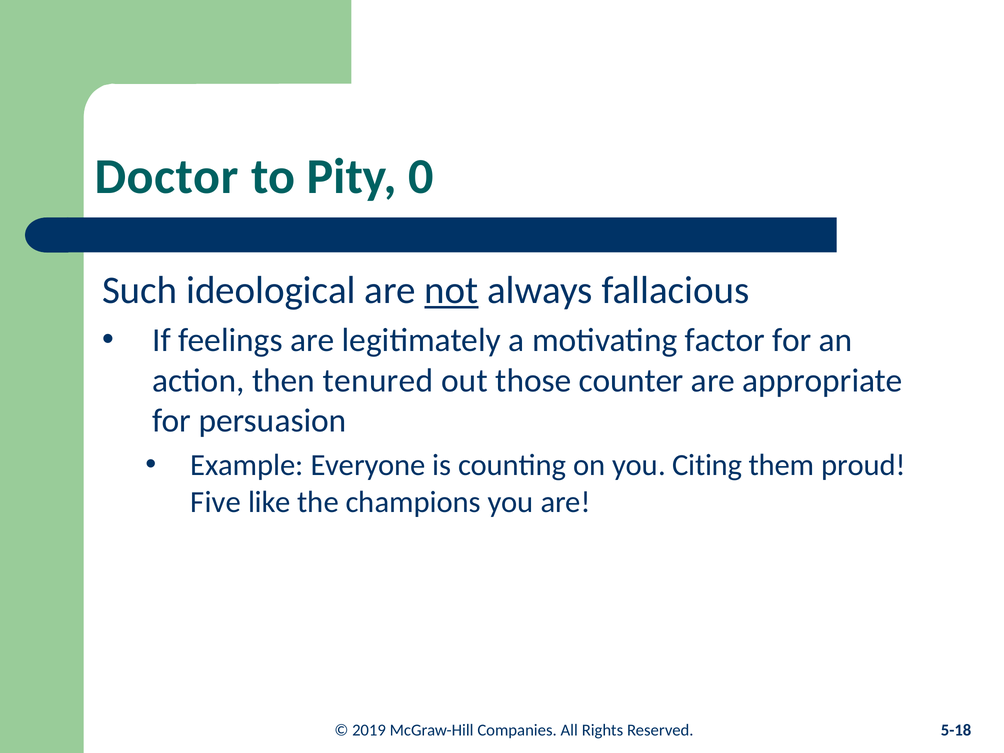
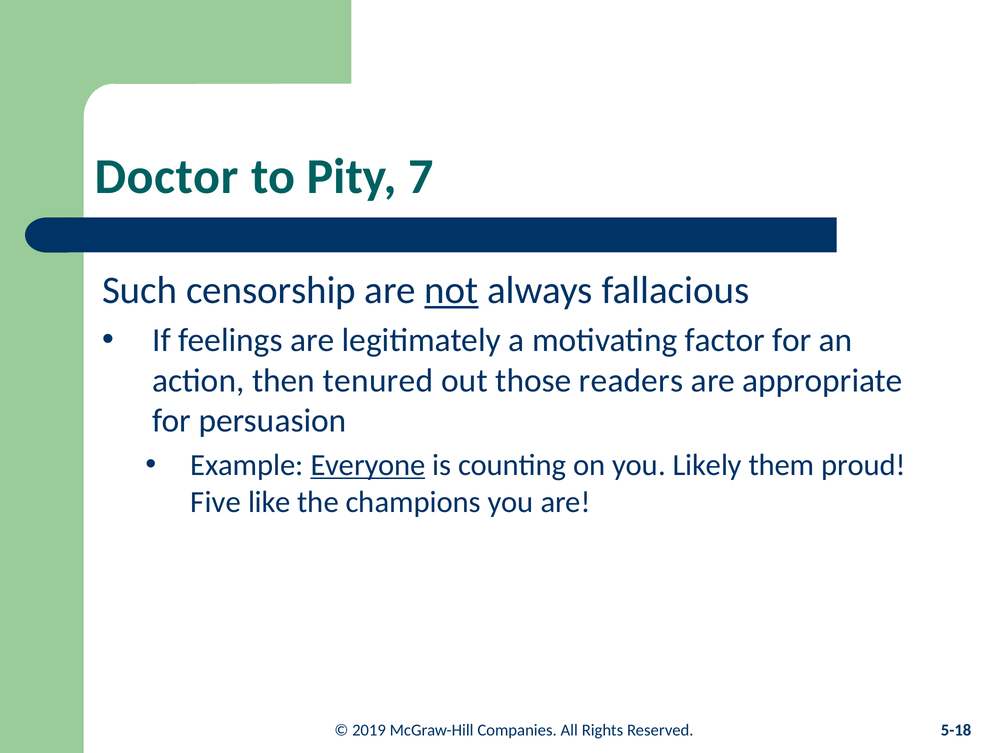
0: 0 -> 7
ideological: ideological -> censorship
counter: counter -> readers
Everyone underline: none -> present
Citing: Citing -> Likely
